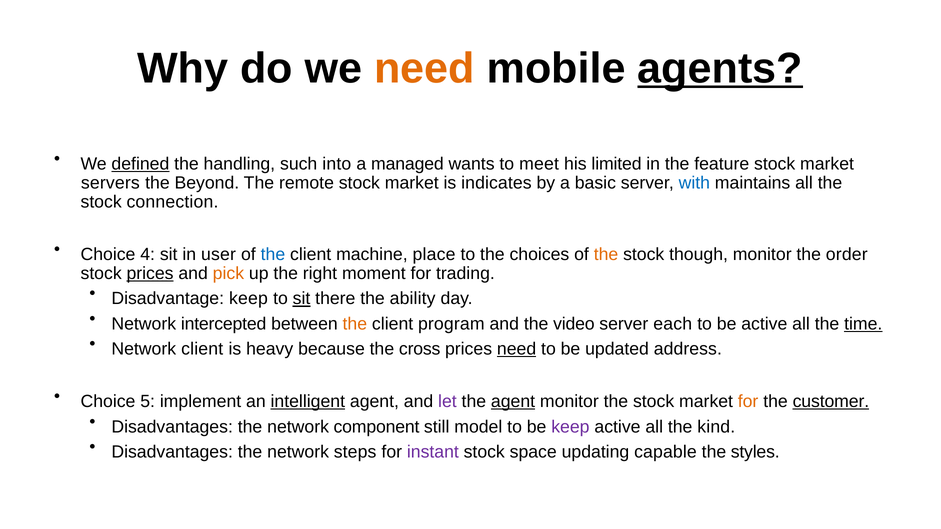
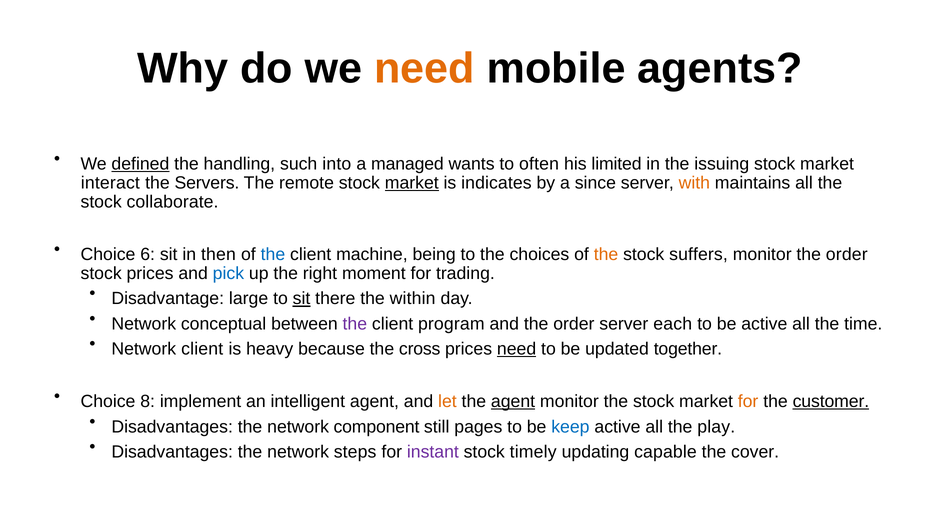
agents underline: present -> none
meet: meet -> often
feature: feature -> issuing
servers: servers -> interact
Beyond: Beyond -> Servers
market at (412, 183) underline: none -> present
basic: basic -> since
with colour: blue -> orange
connection: connection -> collaborate
4: 4 -> 6
user: user -> then
place: place -> being
though: though -> suffers
prices at (150, 274) underline: present -> none
pick colour: orange -> blue
Disadvantage keep: keep -> large
ability: ability -> within
intercepted: intercepted -> conceptual
the at (355, 324) colour: orange -> purple
and the video: video -> order
time underline: present -> none
address: address -> together
5: 5 -> 8
intelligent underline: present -> none
let colour: purple -> orange
model: model -> pages
keep at (570, 427) colour: purple -> blue
kind: kind -> play
space: space -> timely
styles: styles -> cover
